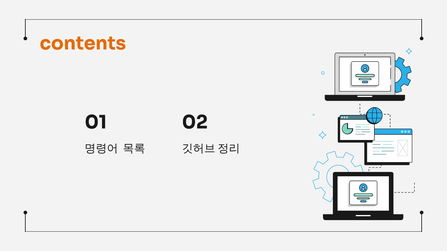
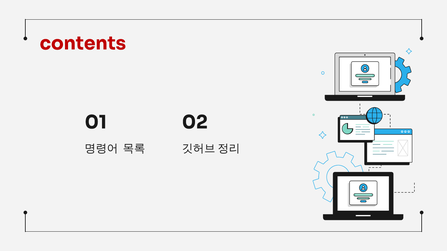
contents colour: orange -> red
